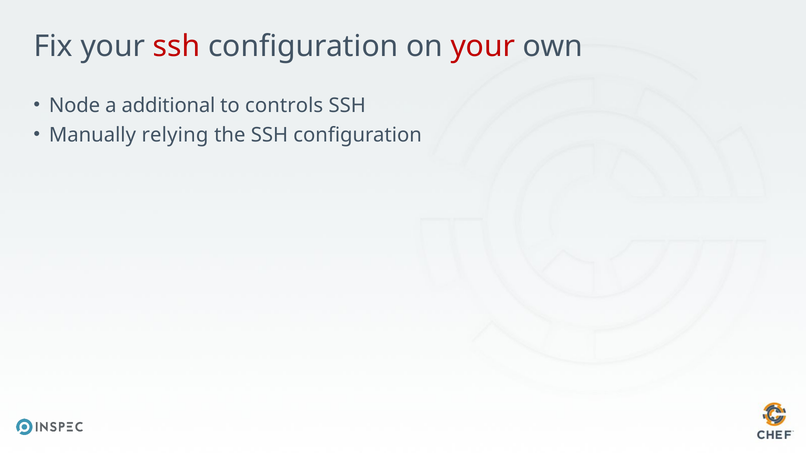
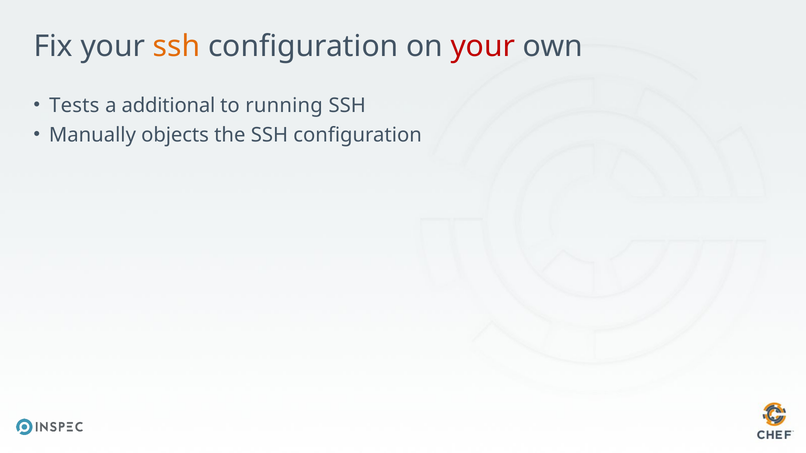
ssh at (177, 46) colour: red -> orange
Node: Node -> Tests
controls: controls -> running
relying: relying -> objects
